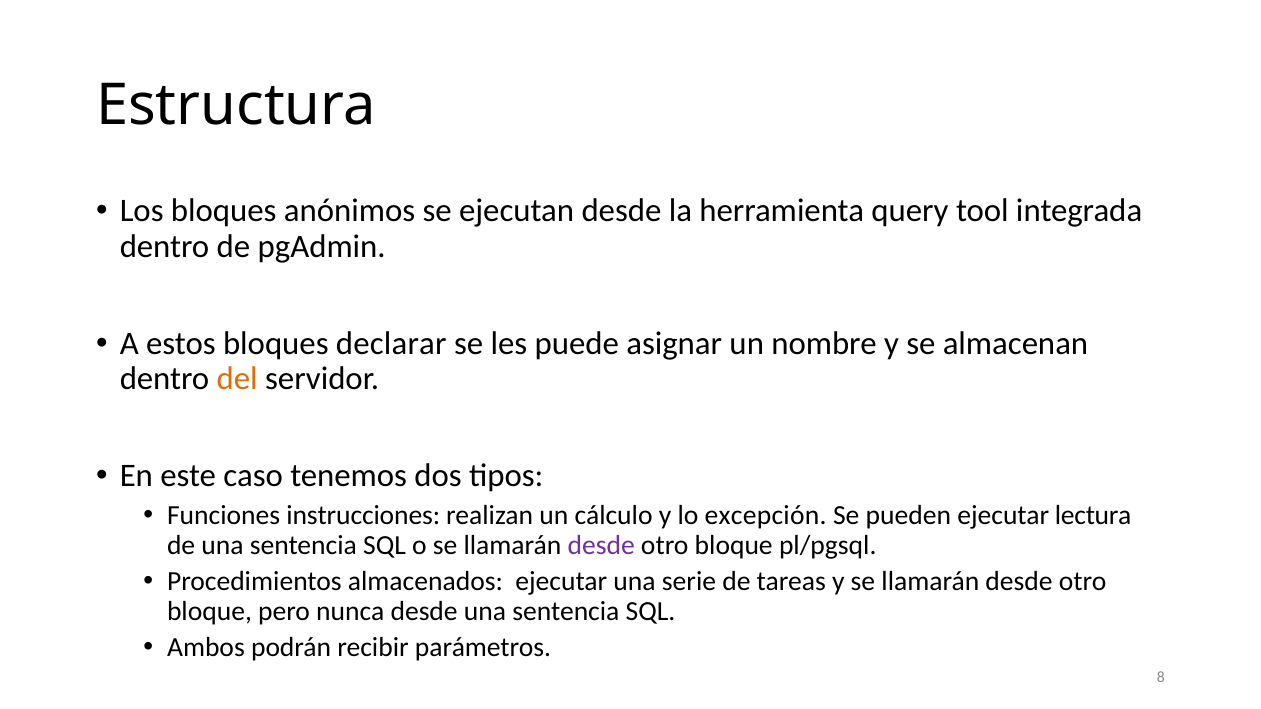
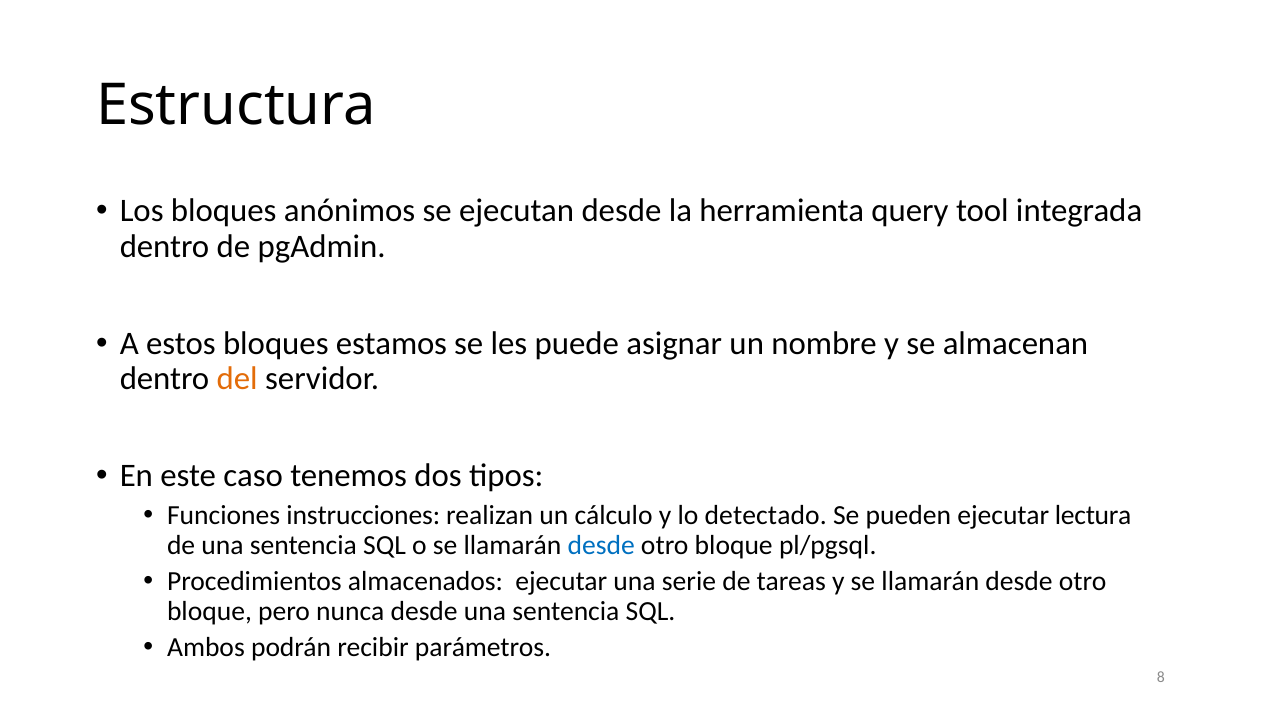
declarar: declarar -> estamos
excepción: excepción -> detectado
desde at (601, 545) colour: purple -> blue
